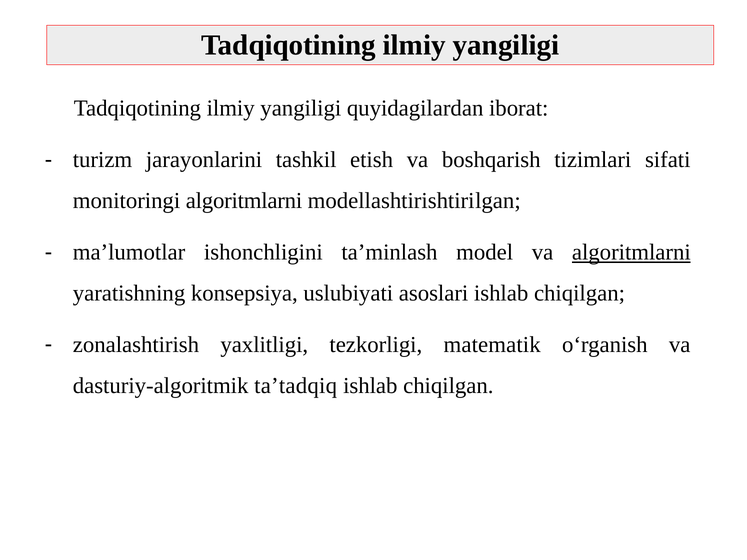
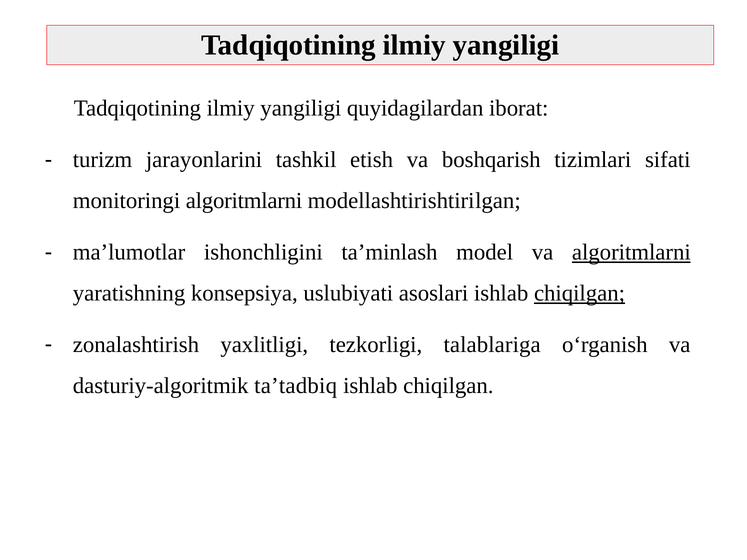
chiqilgan at (580, 293) underline: none -> present
matеmatik: matеmatik -> talablariga
ta’tadqiq: ta’tadqiq -> ta’tadbiq
